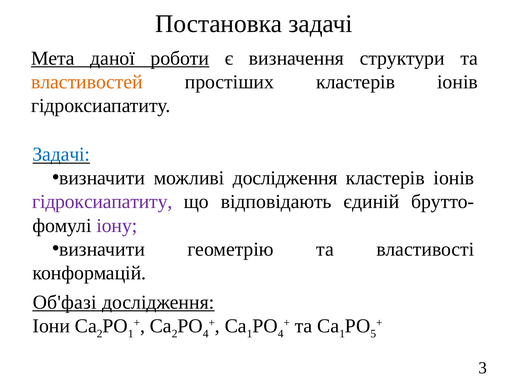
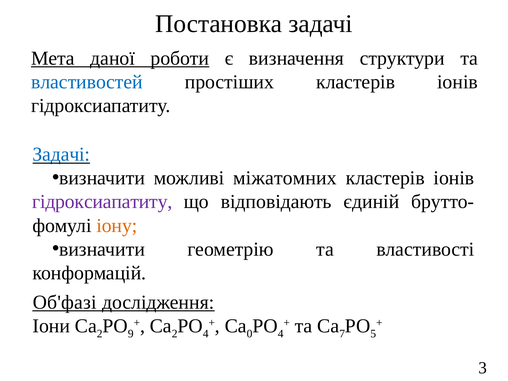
властивостей colour: orange -> blue
можливі дослідження: дослідження -> міжатомних
іону colour: purple -> orange
1 at (131, 334): 1 -> 9
1 at (250, 334): 1 -> 0
1 at (342, 334): 1 -> 7
